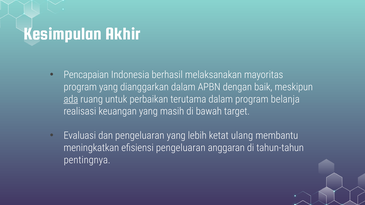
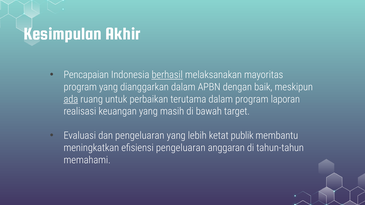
berhasil underline: none -> present
belanja: belanja -> laporan
ulang: ulang -> publik
pentingnya: pentingnya -> memahami
